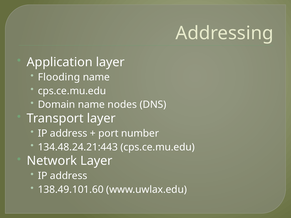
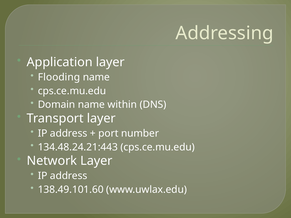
nodes: nodes -> within
